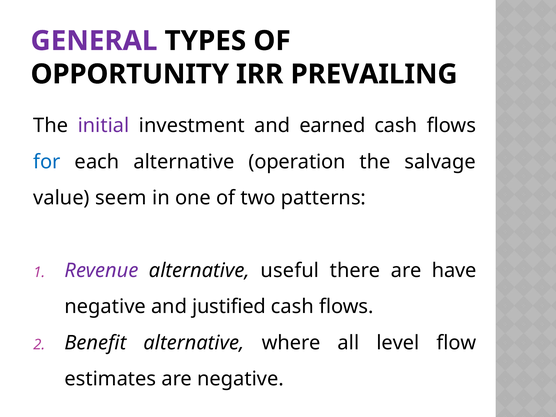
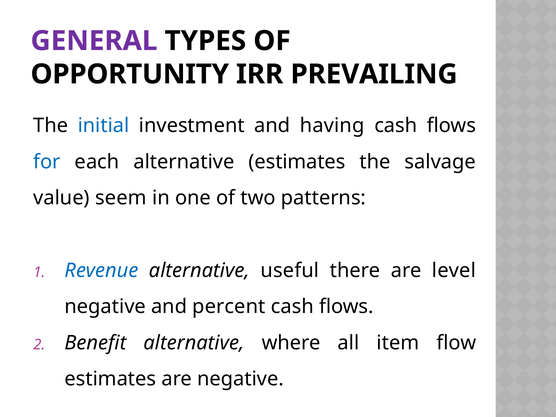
initial colour: purple -> blue
earned: earned -> having
alternative operation: operation -> estimates
Revenue colour: purple -> blue
have: have -> level
justified: justified -> percent
level: level -> item
